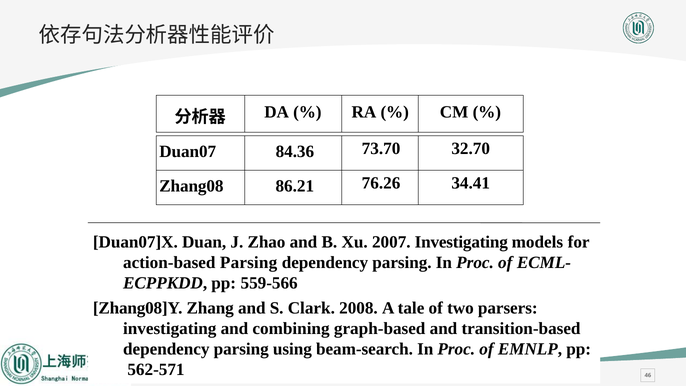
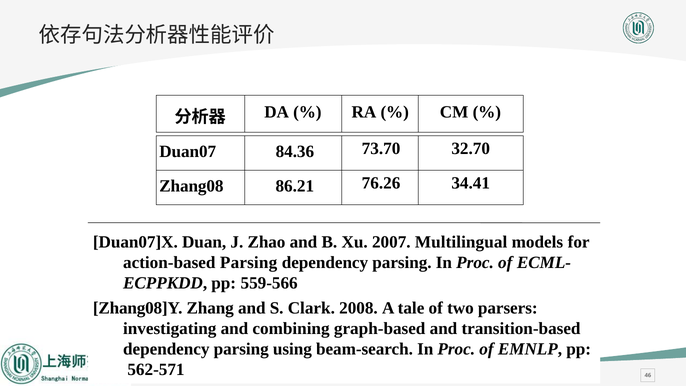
2007 Investigating: Investigating -> Multilingual
